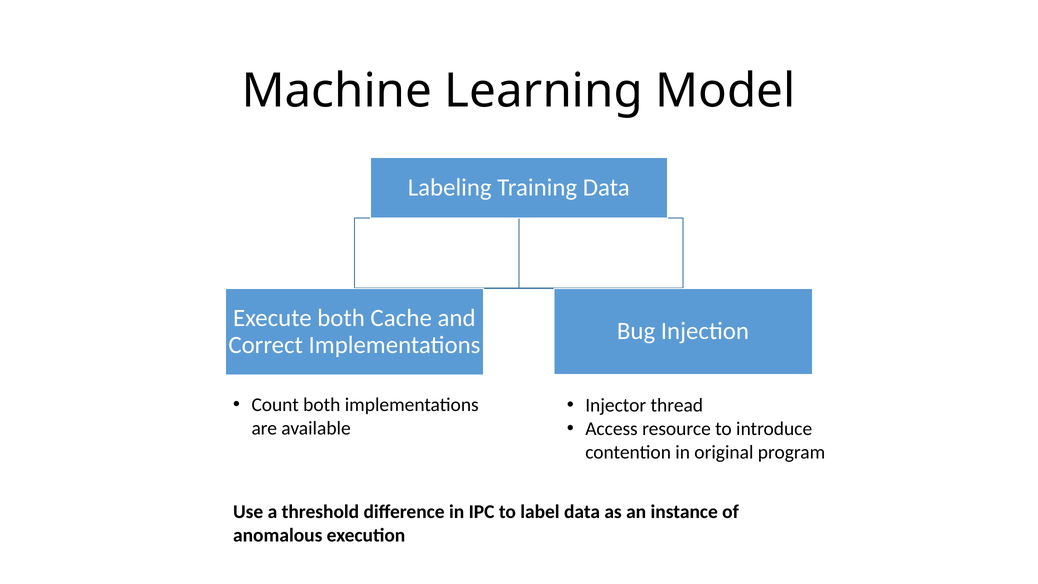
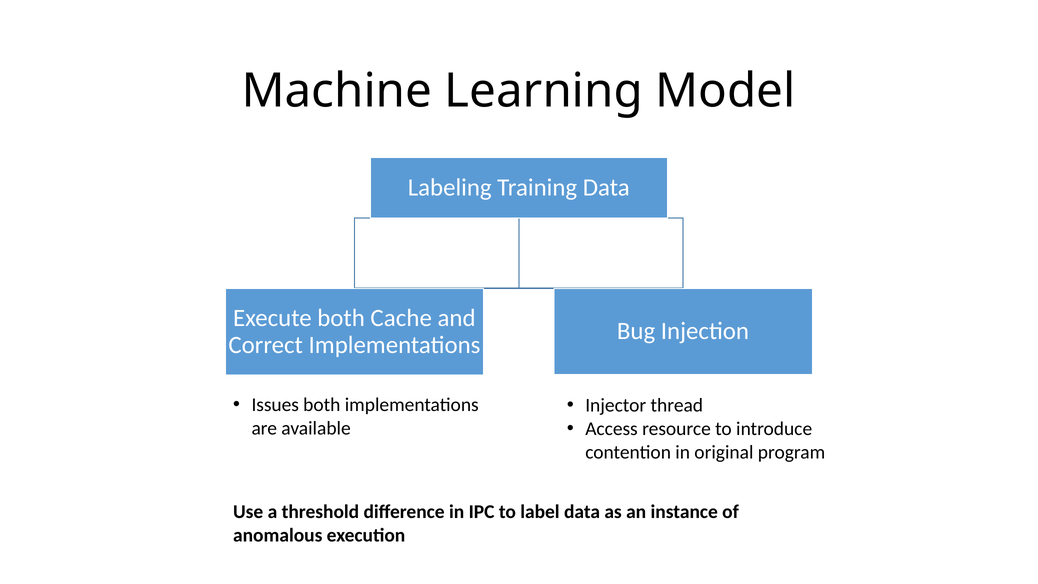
Count: Count -> Issues
